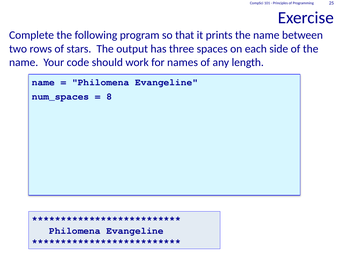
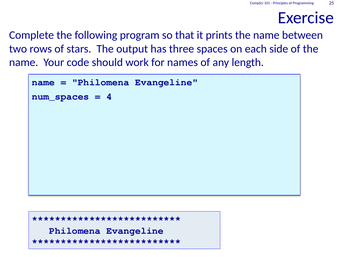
8: 8 -> 4
